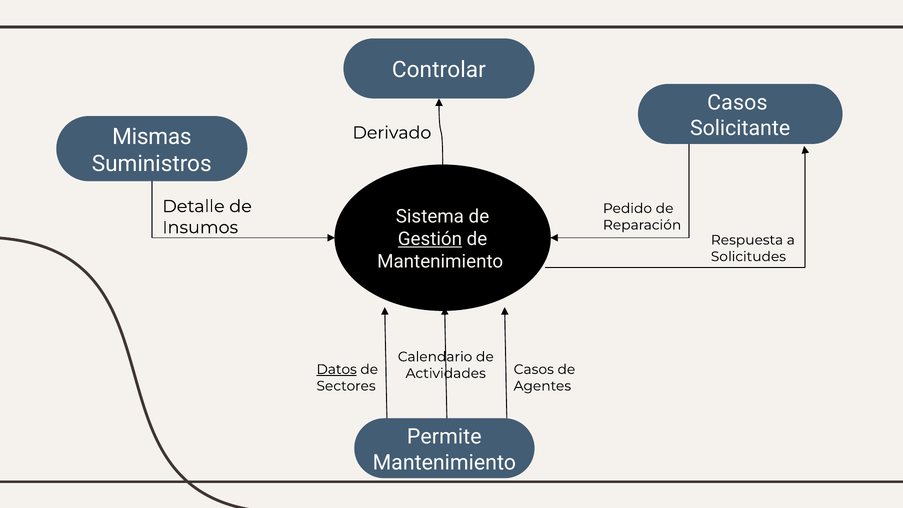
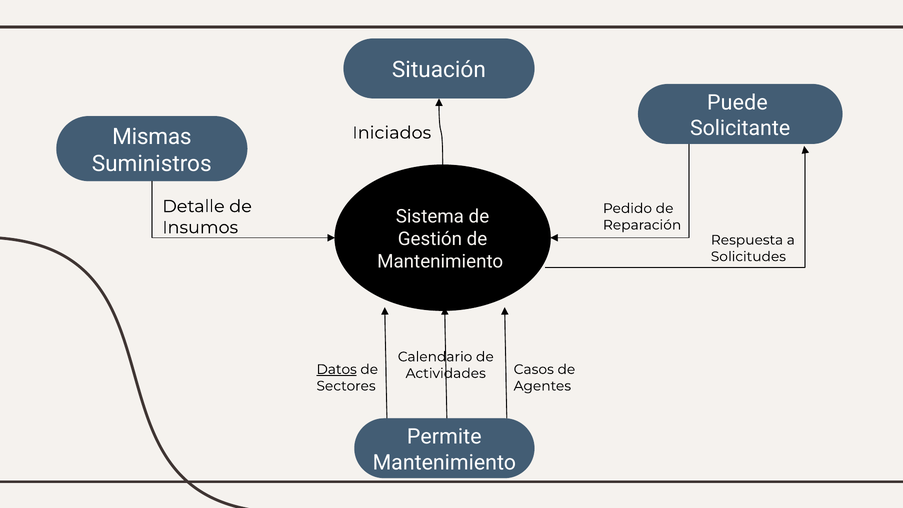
Controlar: Controlar -> Situación
Casos at (737, 103): Casos -> Puede
Derivado: Derivado -> Iniciados
Gestión underline: present -> none
